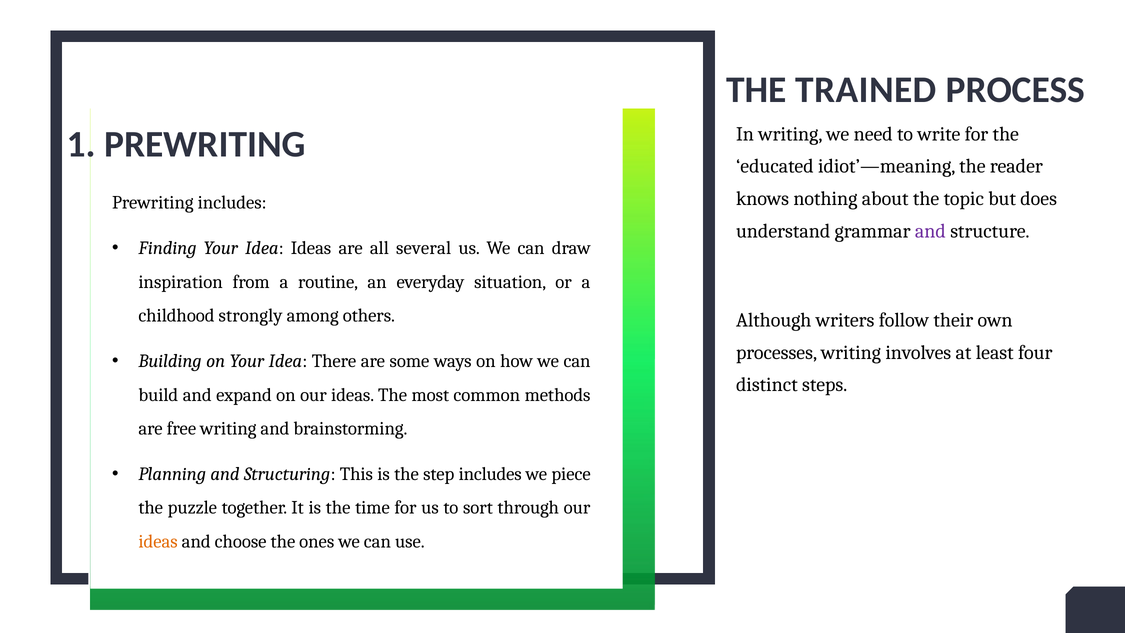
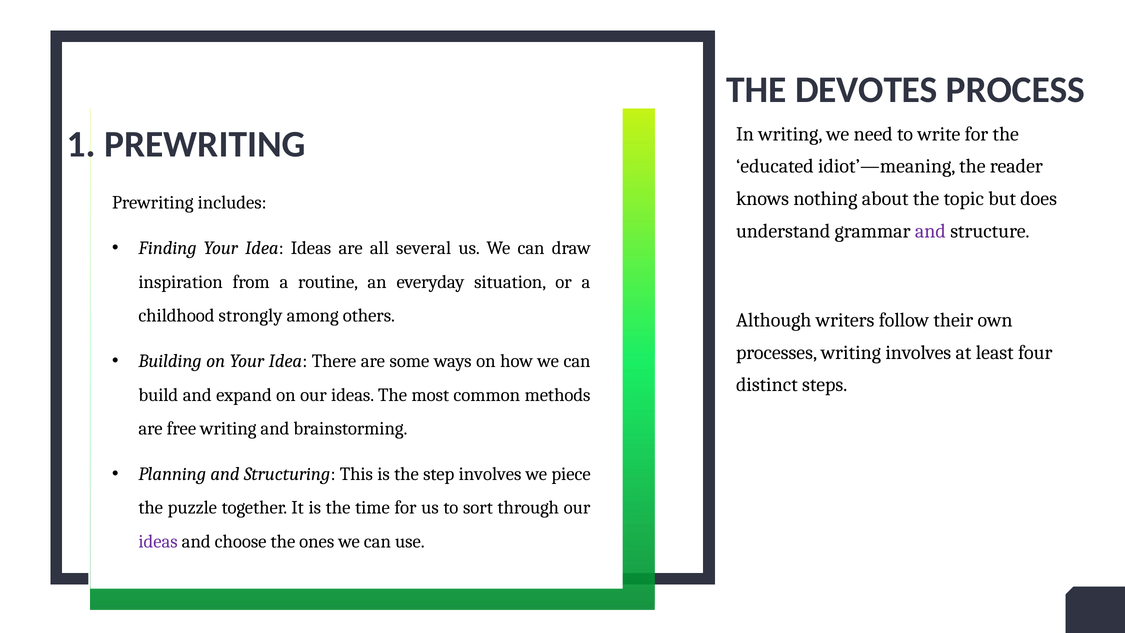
TRAINED: TRAINED -> DEVOTES
step includes: includes -> involves
ideas at (158, 541) colour: orange -> purple
